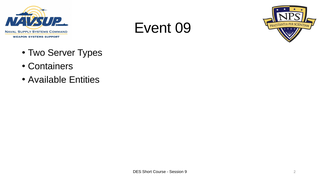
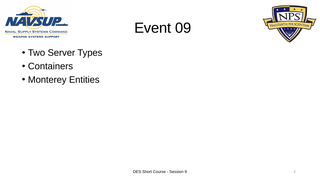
Available: Available -> Monterey
